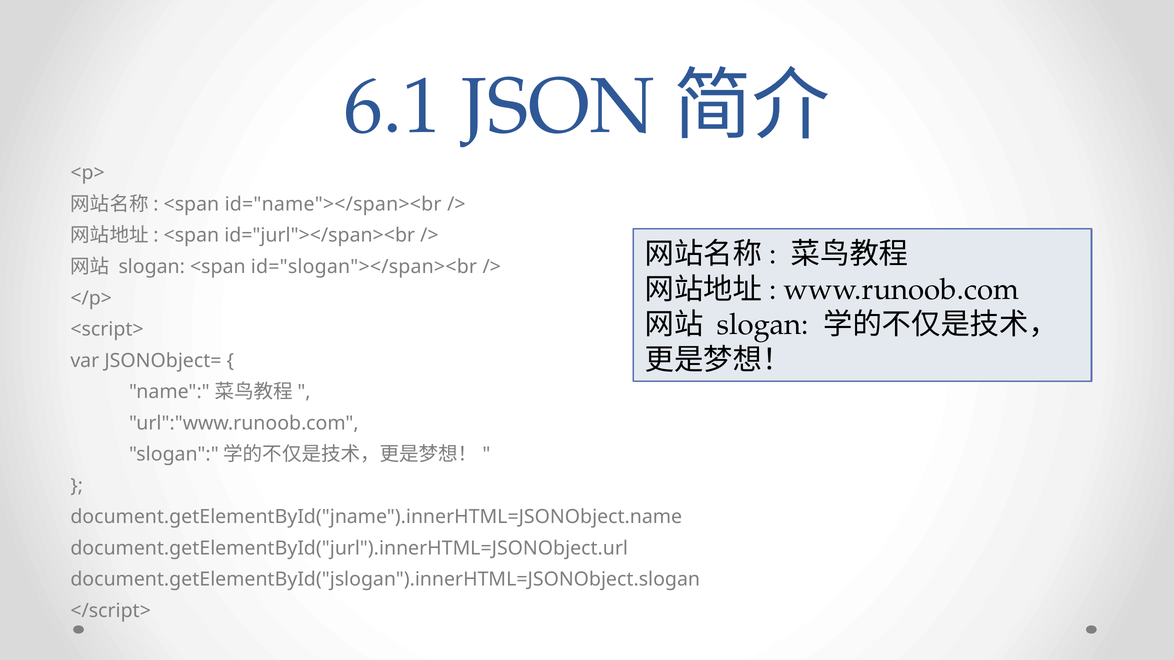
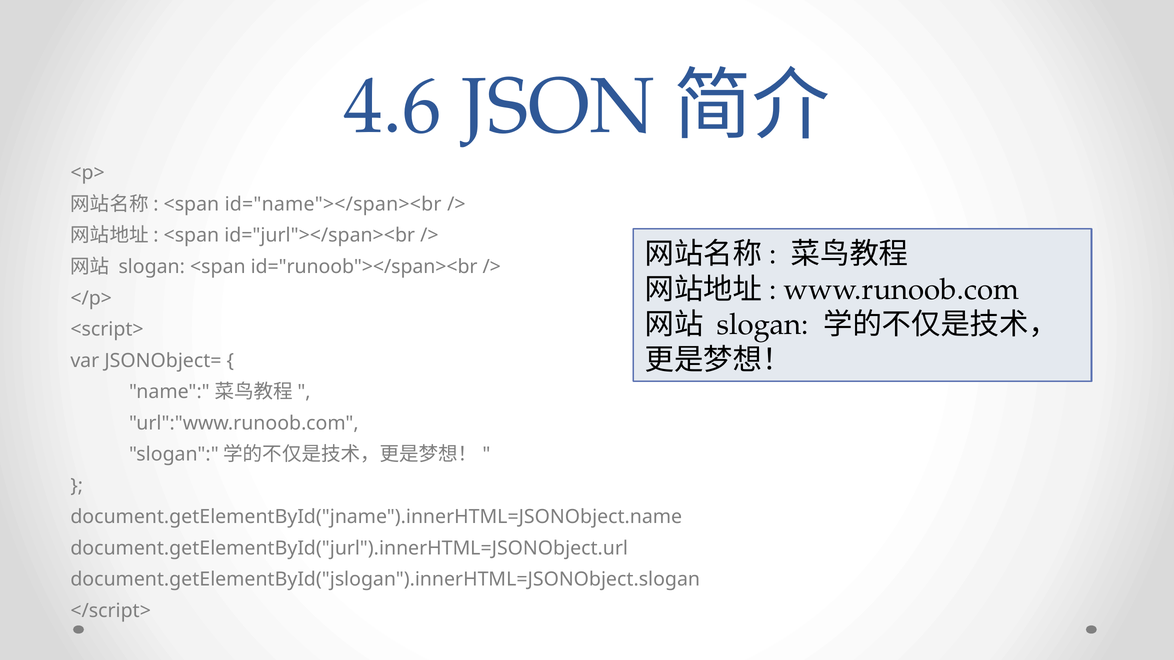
6.1: 6.1 -> 4.6
id="slogan"></span><br: id="slogan"></span><br -> id="runoob"></span><br
